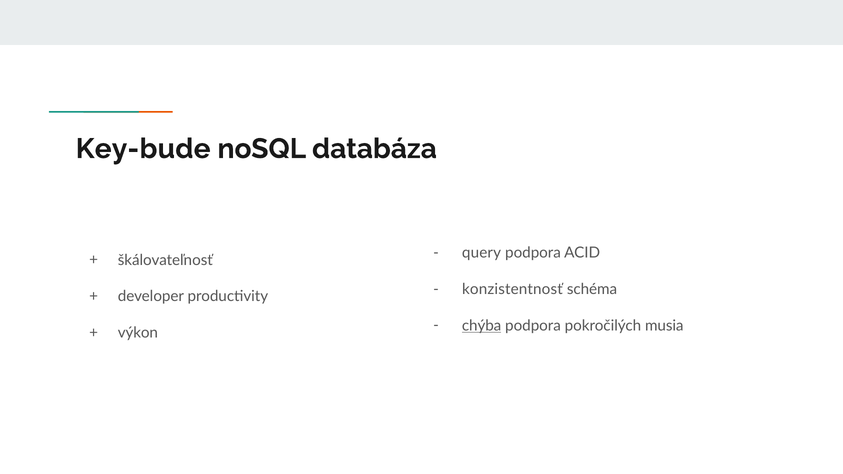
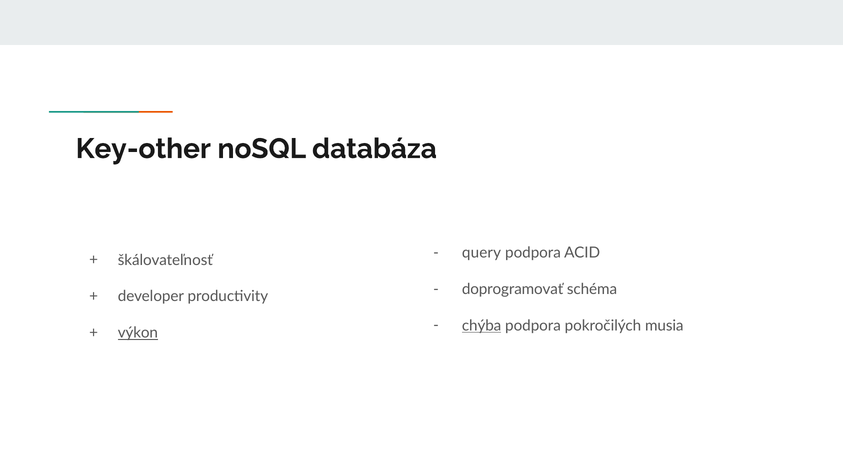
Key-bude: Key-bude -> Key-other
konzistentnosť: konzistentnosť -> doprogramovať
výkon underline: none -> present
